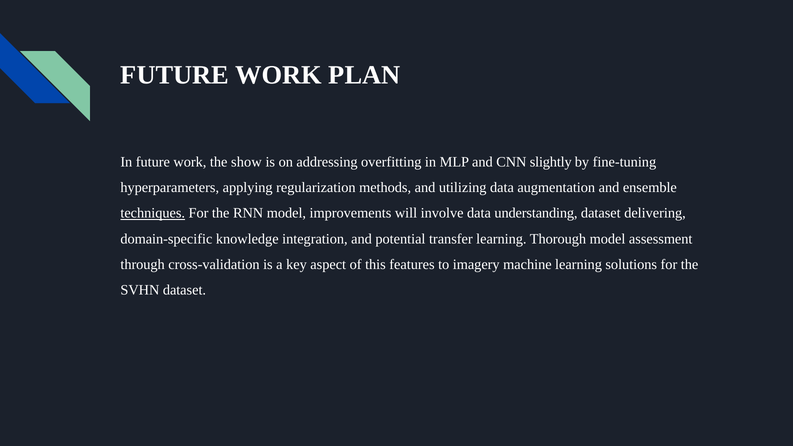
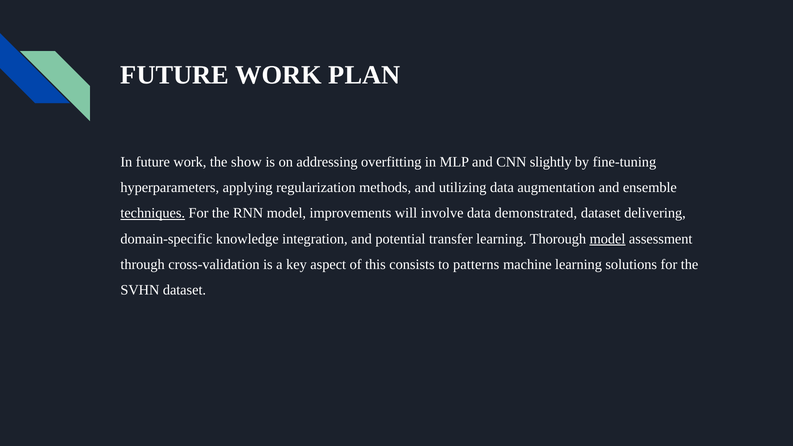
understanding: understanding -> demonstrated
model at (608, 239) underline: none -> present
features: features -> consists
imagery: imagery -> patterns
